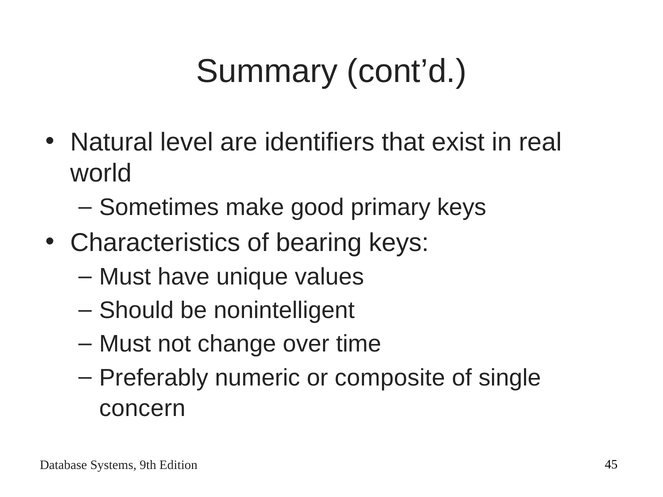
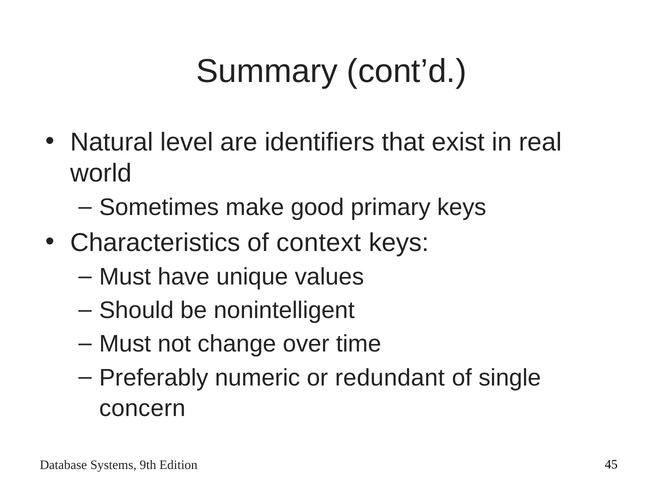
bearing: bearing -> context
composite: composite -> redundant
